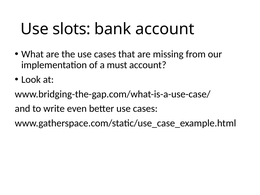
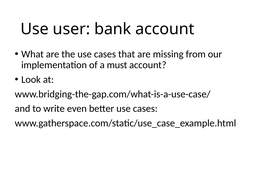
slots: slots -> user
